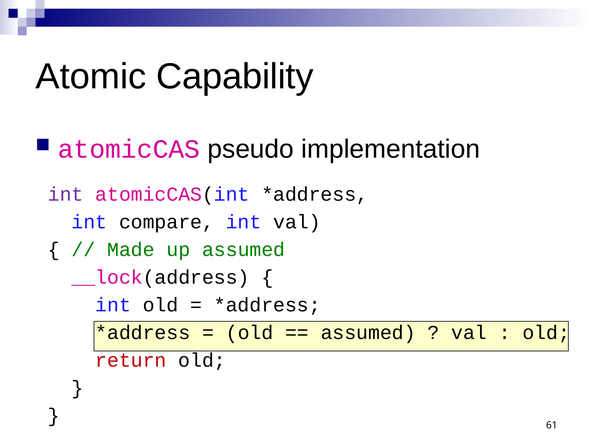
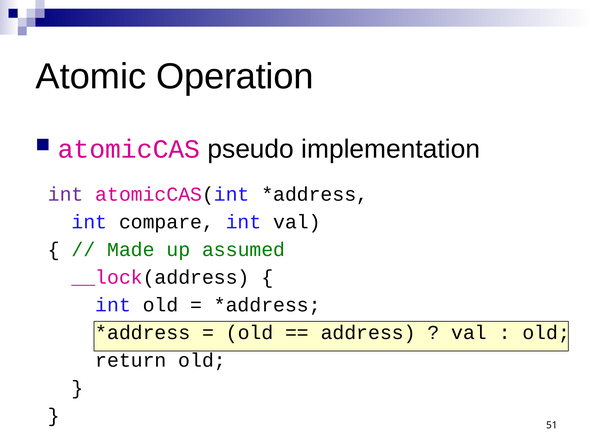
Capability: Capability -> Operation
assumed at (368, 332): assumed -> address
return colour: red -> black
61: 61 -> 51
